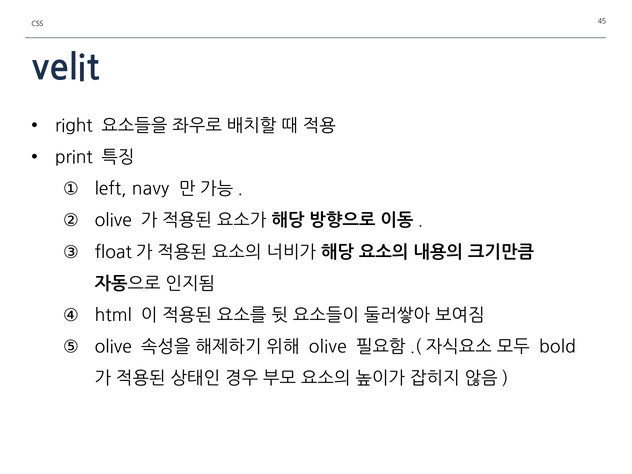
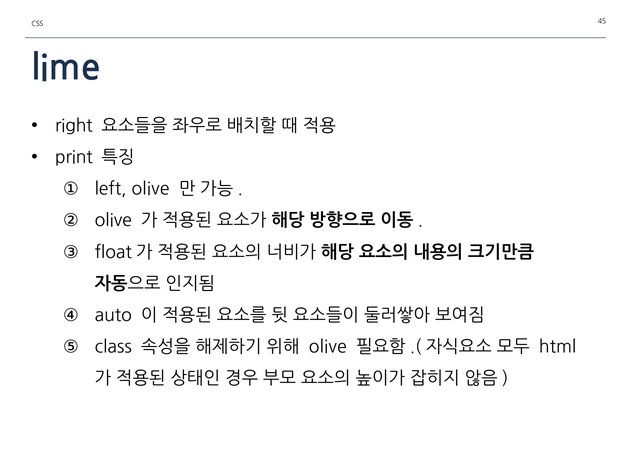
velit: velit -> lime
left navy: navy -> olive
html: html -> auto
olive at (113, 347): olive -> class
bold: bold -> html
